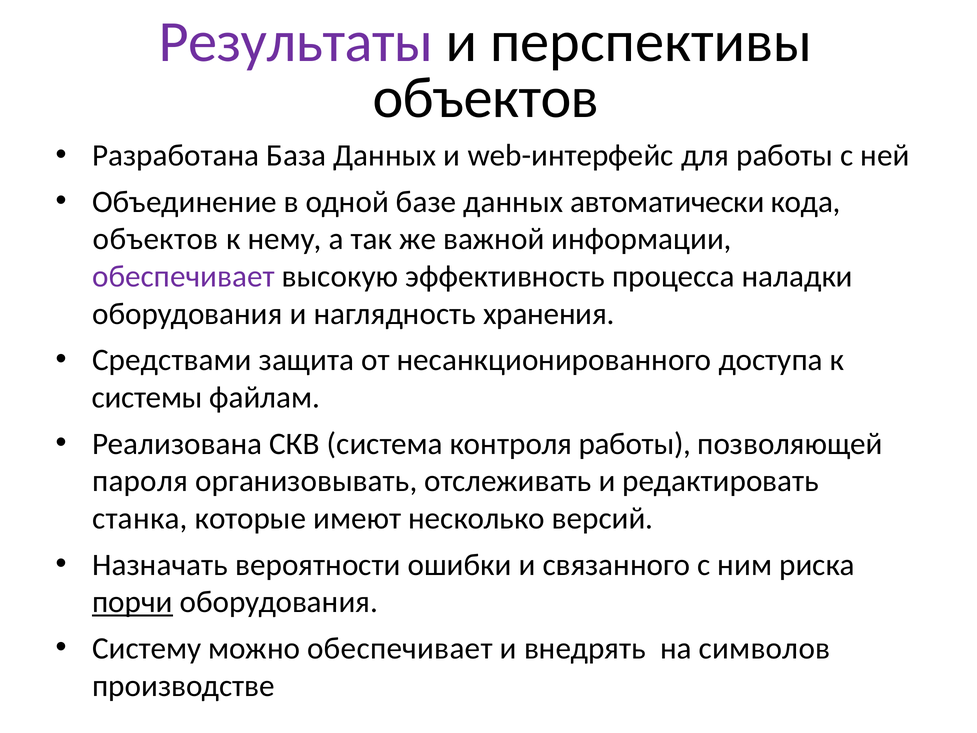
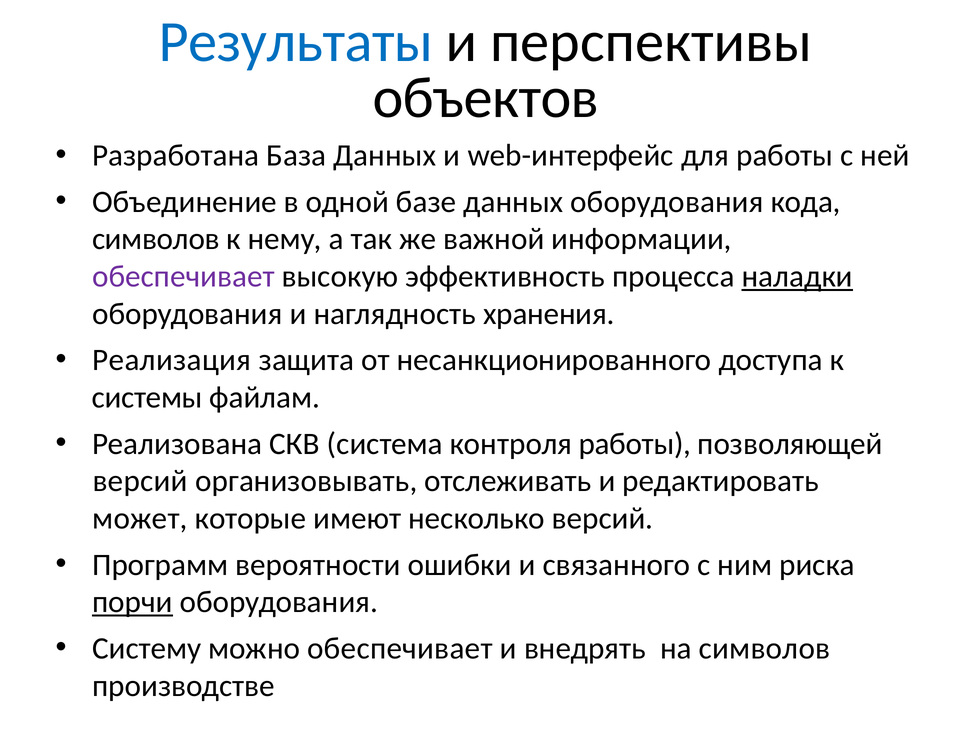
Результаты colour: purple -> blue
данных автоматически: автоматически -> оборудования
объектов at (156, 239): объектов -> символов
наладки underline: none -> present
Средствами: Средствами -> Реализация
пароля at (140, 481): пароля -> версий
станка: станка -> может
Назначать: Назначать -> Программ
